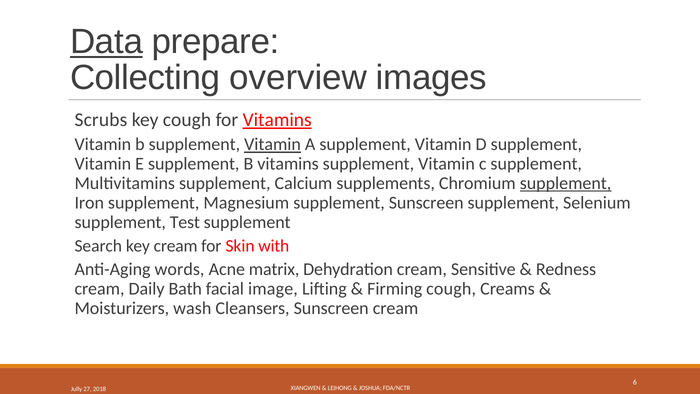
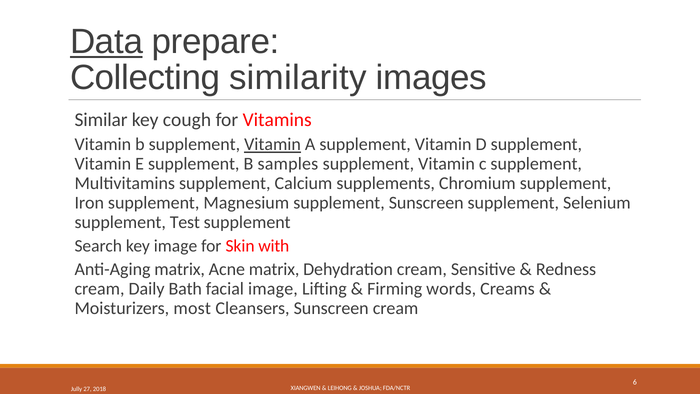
overview: overview -> similarity
Scrubs: Scrubs -> Similar
Vitamins at (277, 120) underline: present -> none
B vitamins: vitamins -> samples
supplement at (566, 183) underline: present -> none
key cream: cream -> image
Anti-Aging words: words -> matrix
Firming cough: cough -> words
wash: wash -> most
